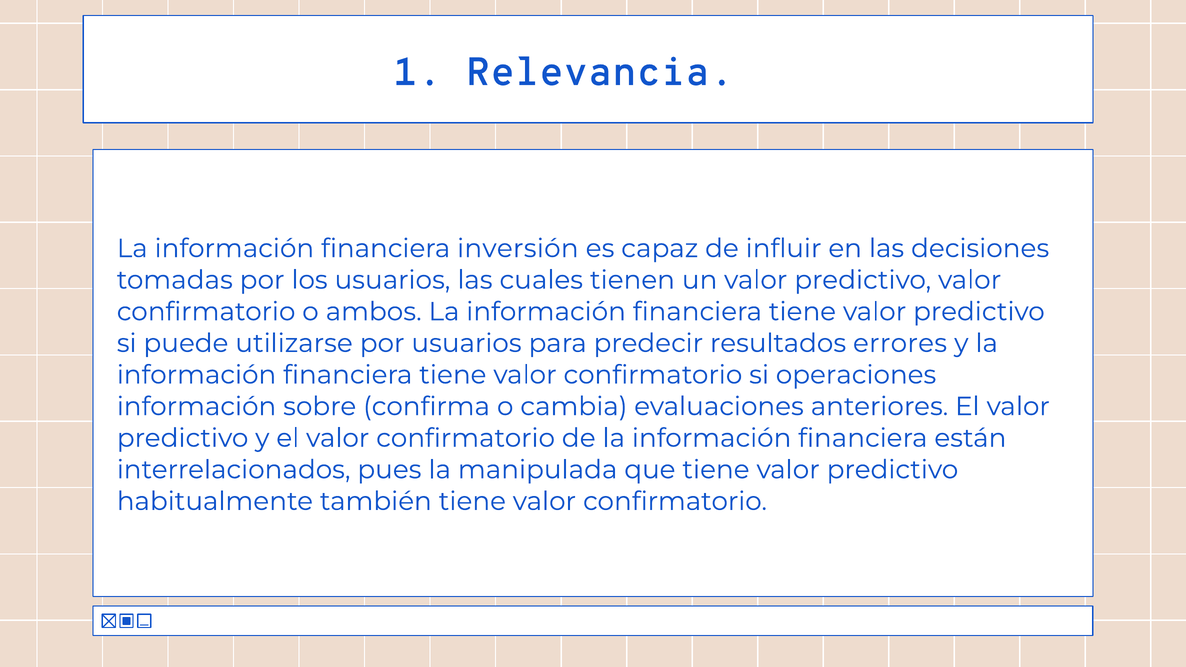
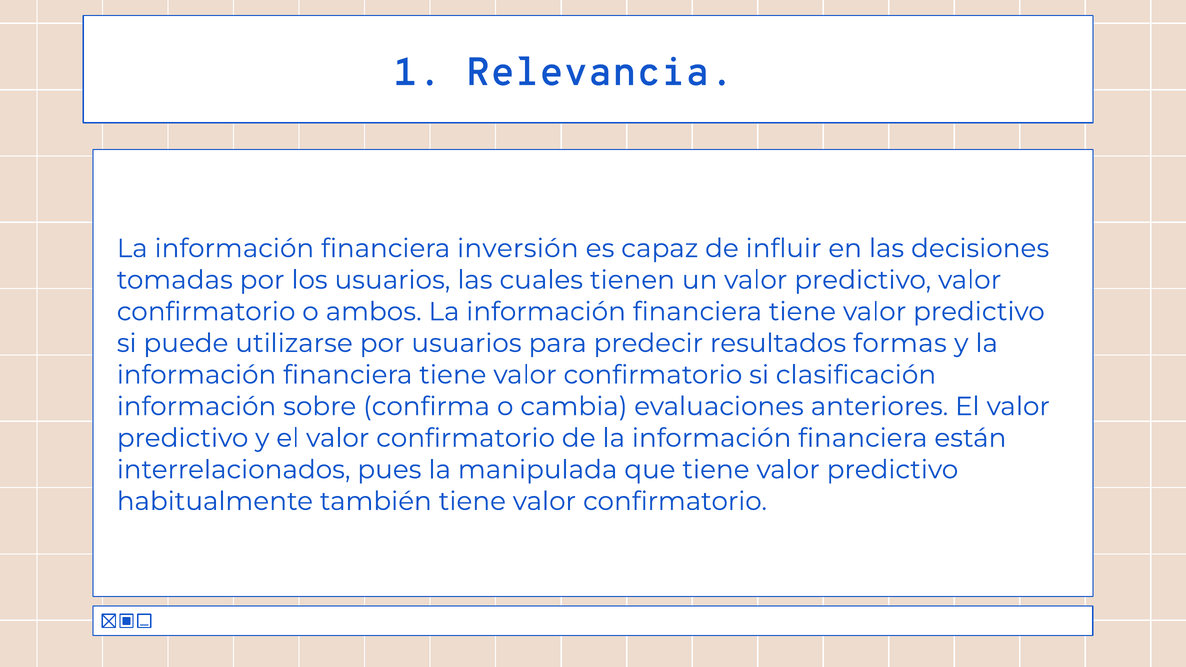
errores: errores -> formas
operaciones: operaciones -> clasificación
